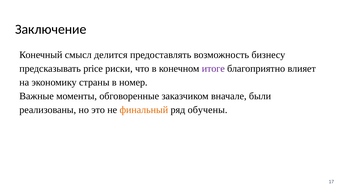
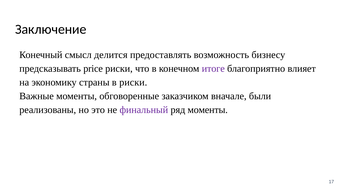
в номер: номер -> риски
финальный colour: orange -> purple
ряд обучены: обучены -> моменты
